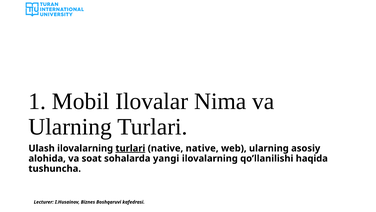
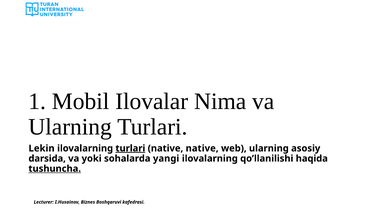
Ulash: Ulash -> Lekin
alohida: alohida -> darsida
soat: soat -> yoki
tushuncha underline: none -> present
